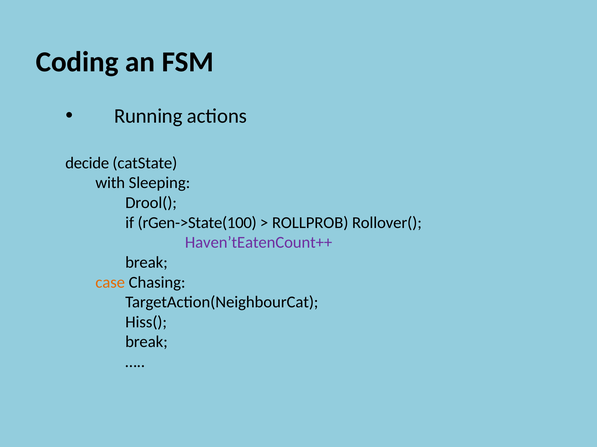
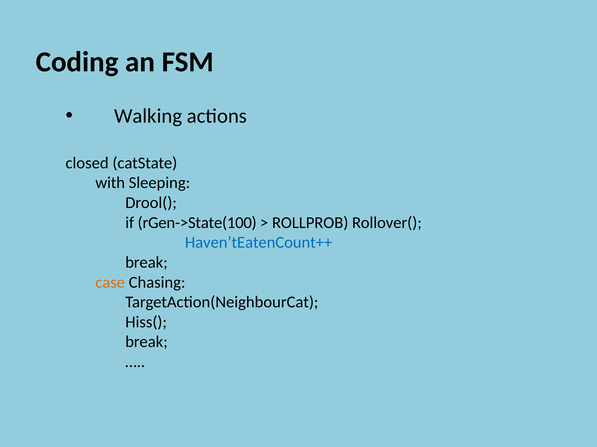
Running: Running -> Walking
decide: decide -> closed
Haven’tEatenCount++ colour: purple -> blue
